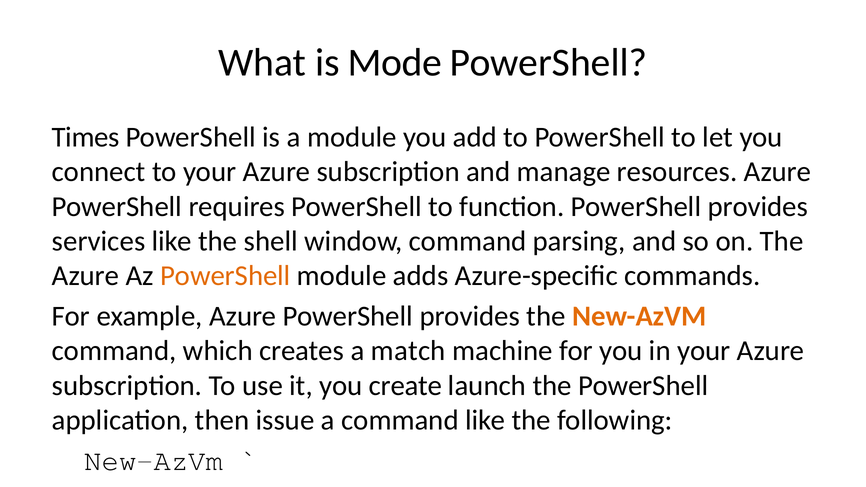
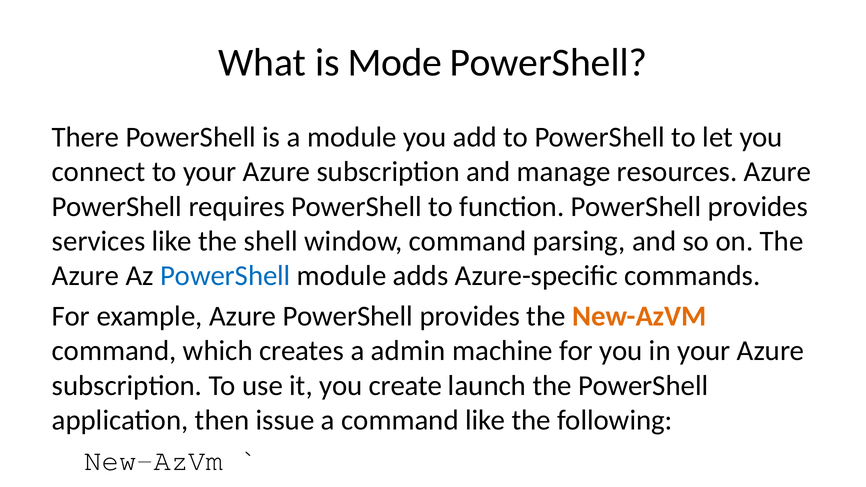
Times at (86, 137): Times -> There
PowerShell at (225, 276) colour: orange -> blue
match: match -> admin
